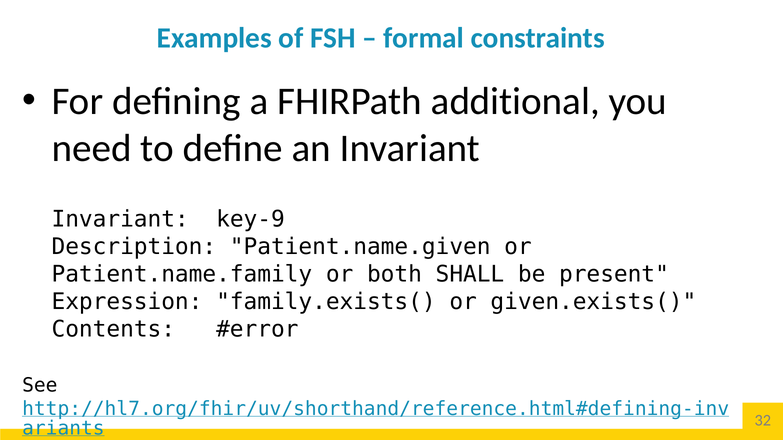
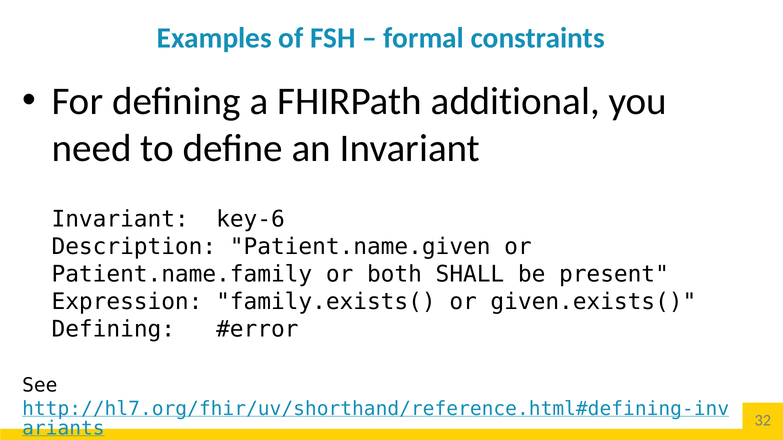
key-9: key-9 -> key-6
Contents at (113, 329): Contents -> Defining
